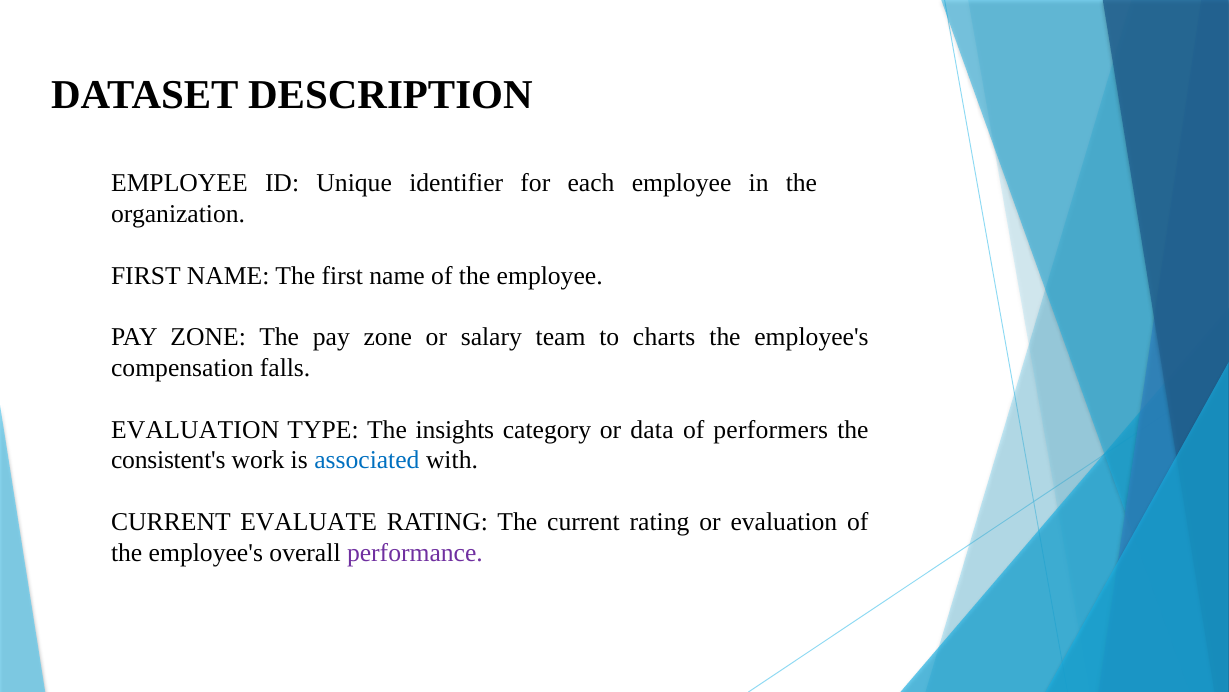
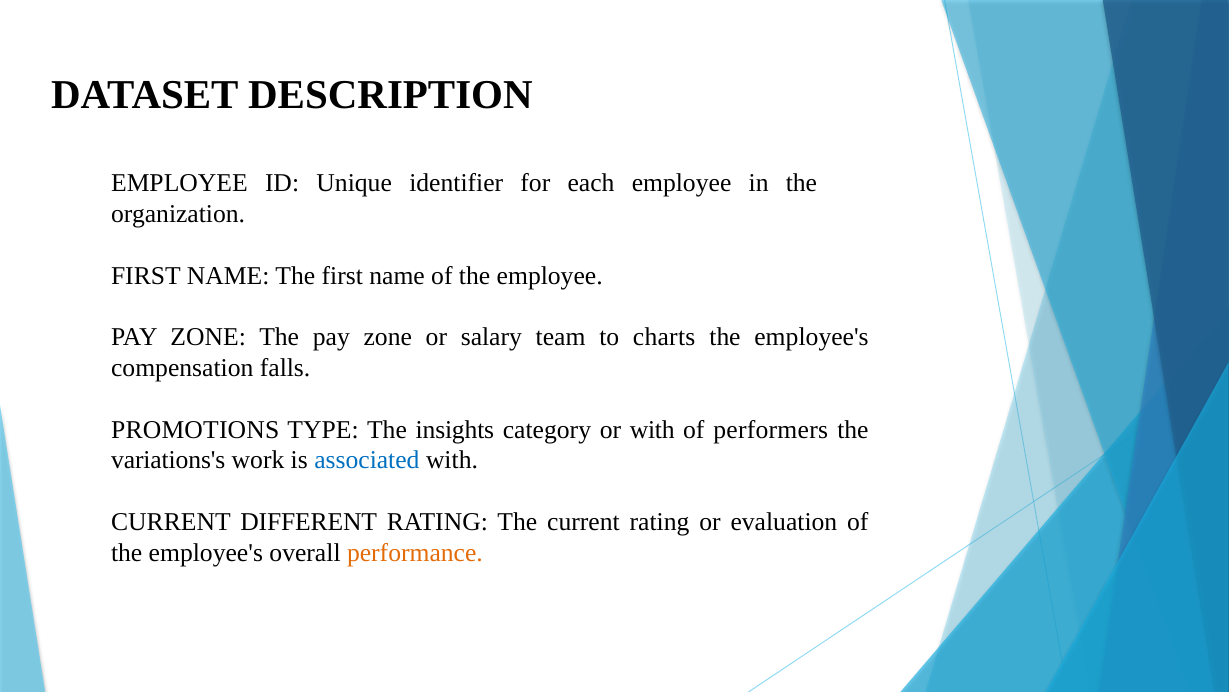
EVALUATION at (195, 429): EVALUATION -> PROMOTIONS
or data: data -> with
consistent's: consistent's -> variations's
EVALUATE: EVALUATE -> DIFFERENT
performance colour: purple -> orange
